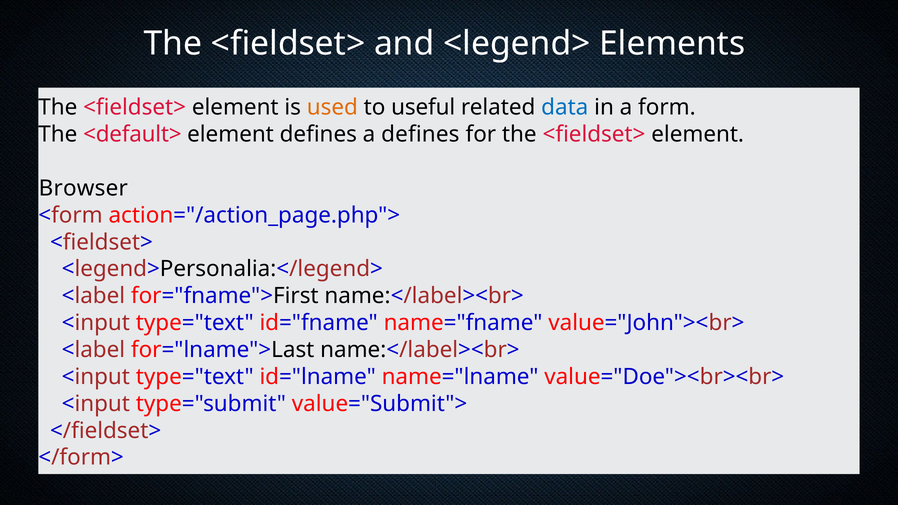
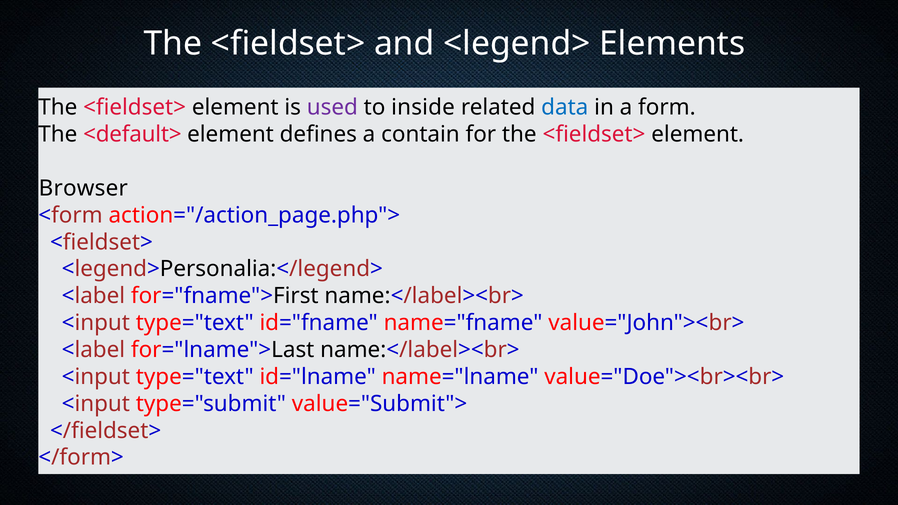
used colour: orange -> purple
useful: useful -> inside
a defines: defines -> contain
